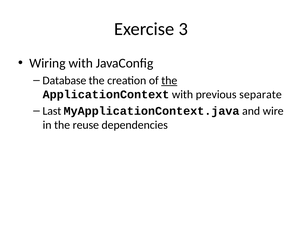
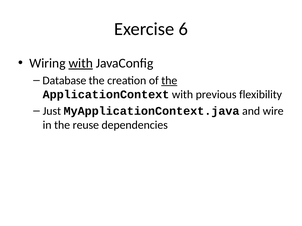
3: 3 -> 6
with at (81, 63) underline: none -> present
separate: separate -> flexibility
Last: Last -> Just
